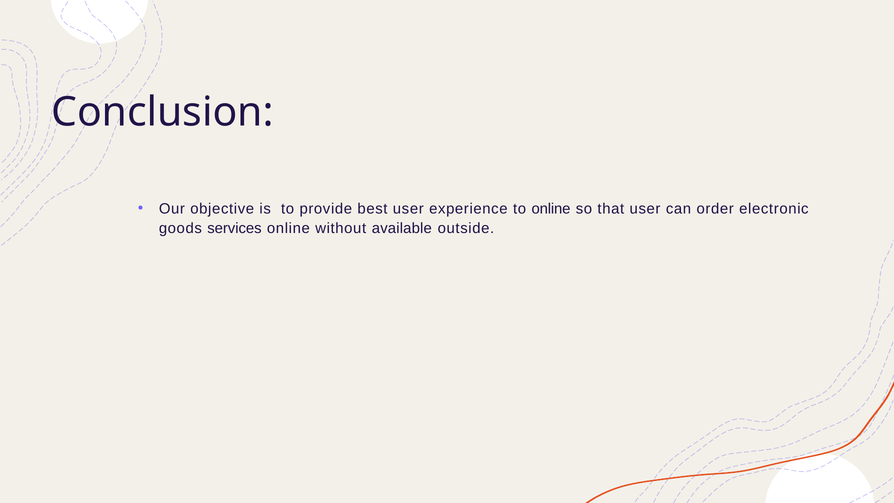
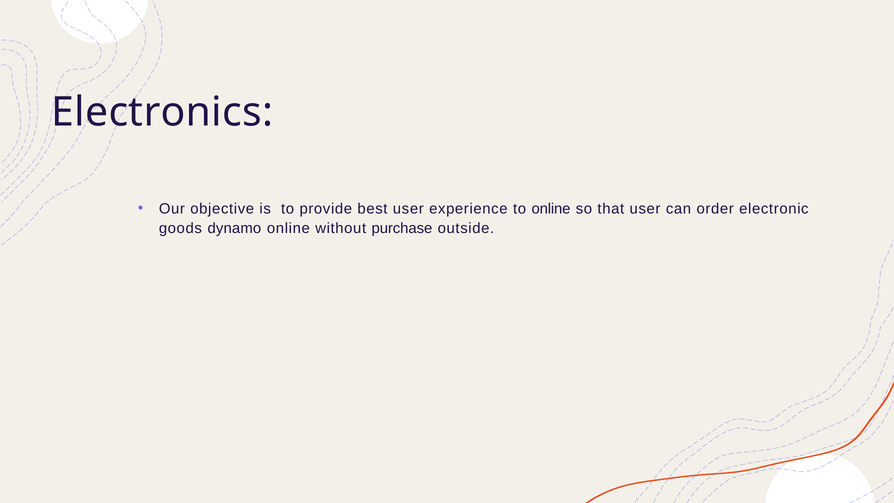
Conclusion: Conclusion -> Electronics
services: services -> dynamo
available: available -> purchase
